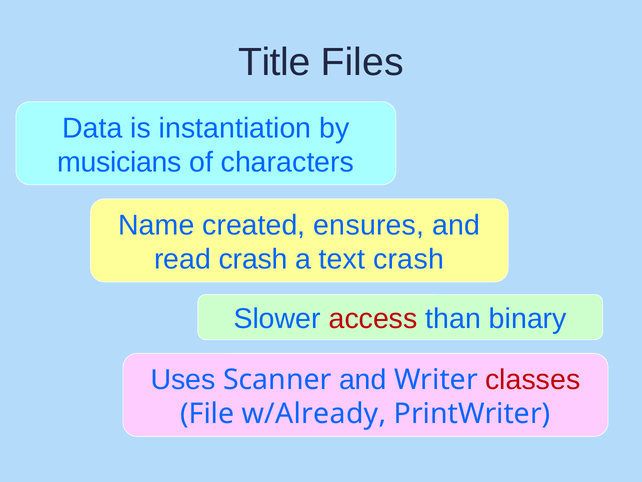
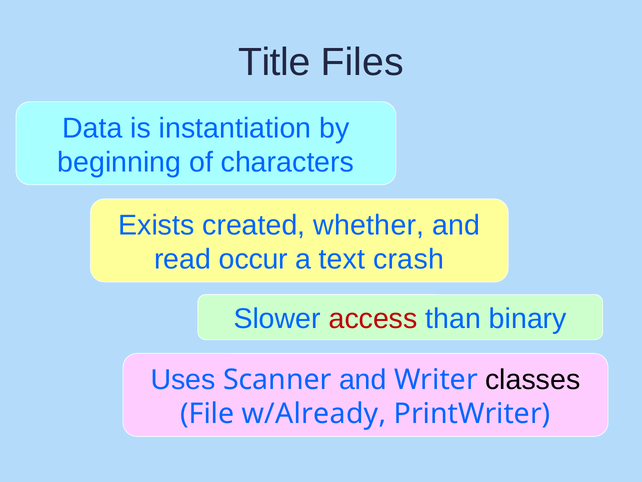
musicians: musicians -> beginning
Name: Name -> Exists
ensures: ensures -> whether
read crash: crash -> occur
classes colour: red -> black
